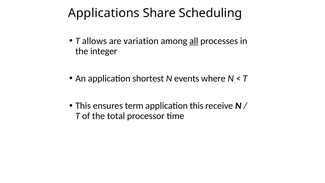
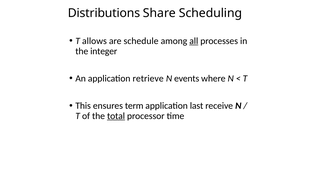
Applications: Applications -> Distributions
variation: variation -> schedule
shortest: shortest -> retrieve
application this: this -> last
total underline: none -> present
